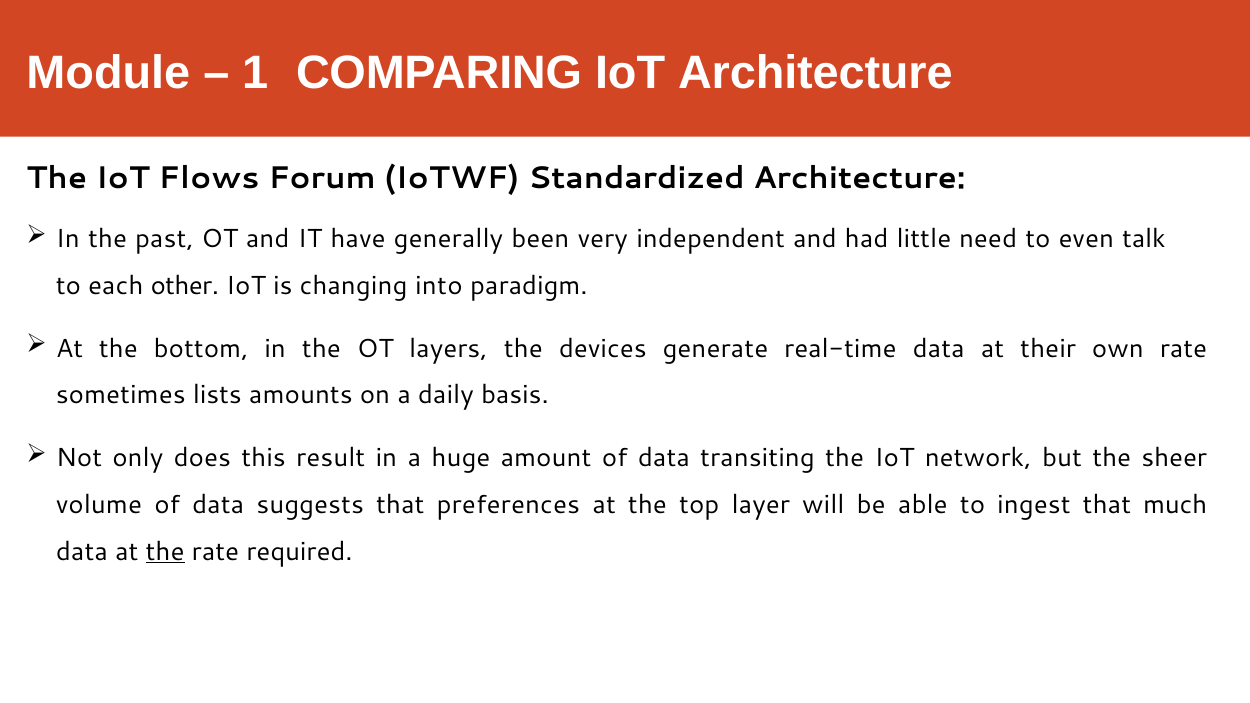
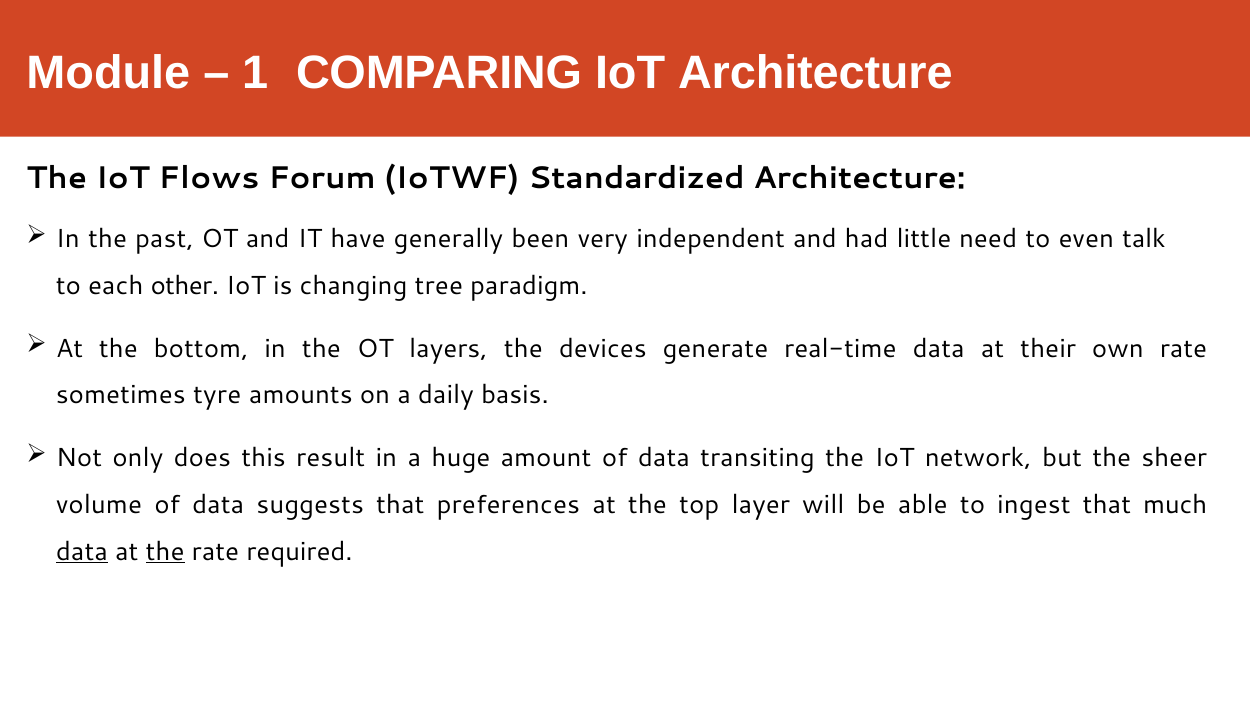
into: into -> tree
lists: lists -> tyre
data at (82, 552) underline: none -> present
